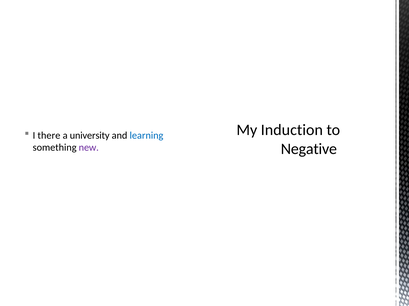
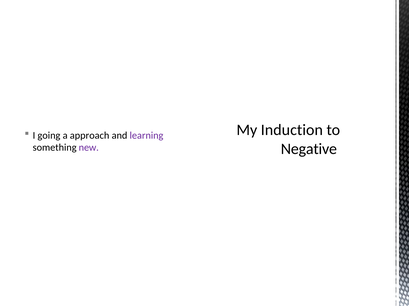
there: there -> going
university: university -> approach
learning colour: blue -> purple
